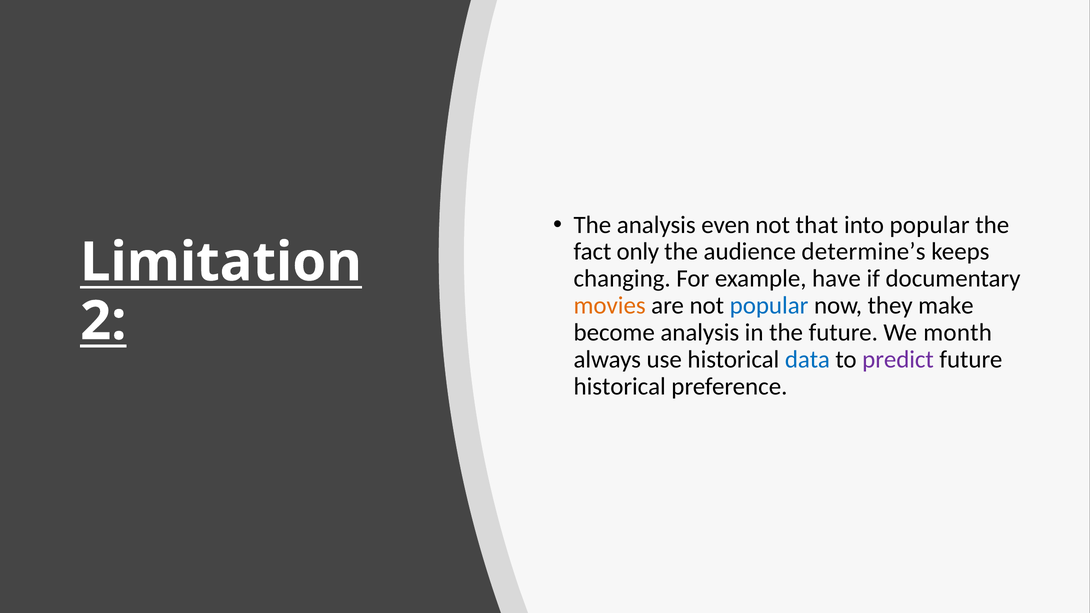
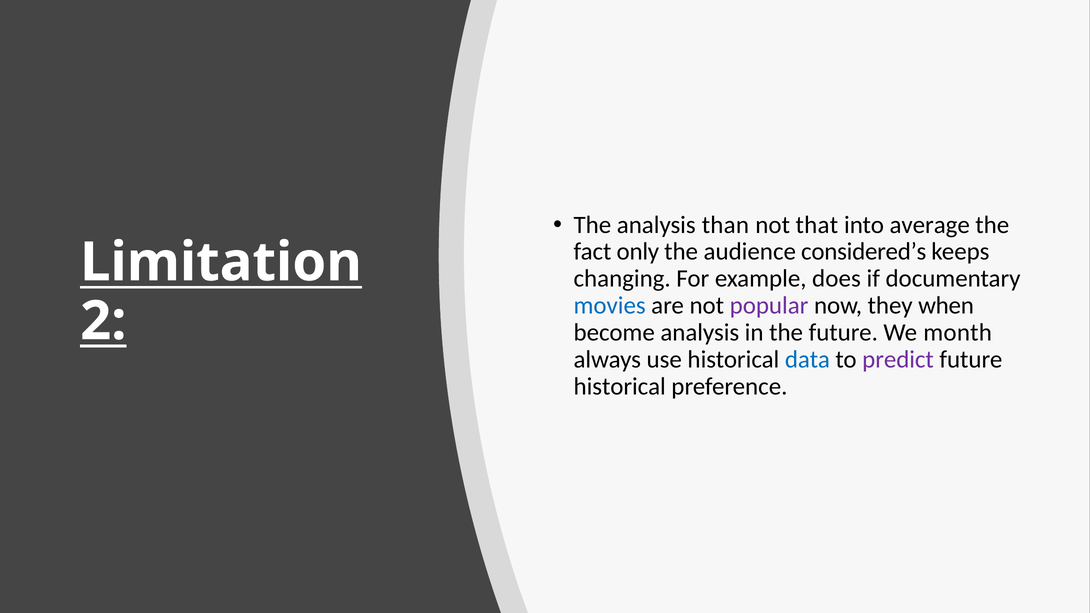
even: even -> than
into popular: popular -> average
determine’s: determine’s -> considered’s
have: have -> does
movies colour: orange -> blue
popular at (769, 306) colour: blue -> purple
make: make -> when
